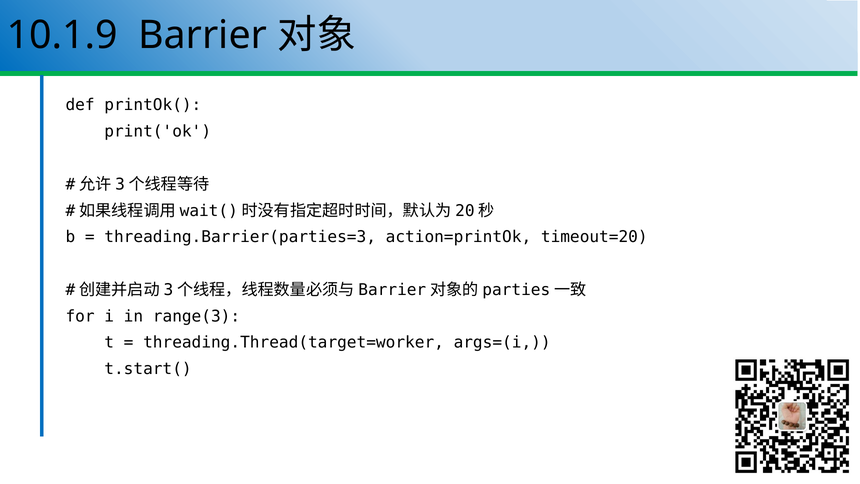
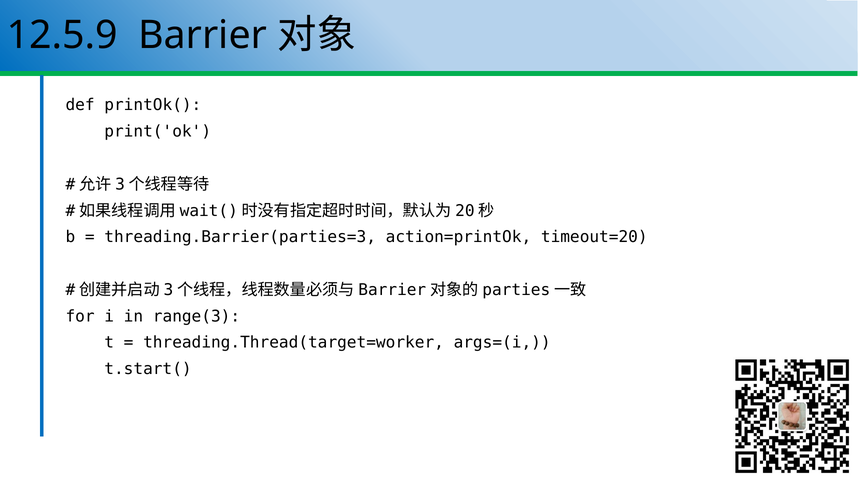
10.1.9: 10.1.9 -> 12.5.9
